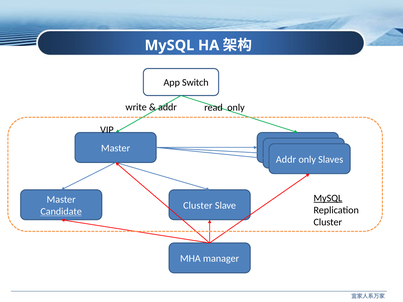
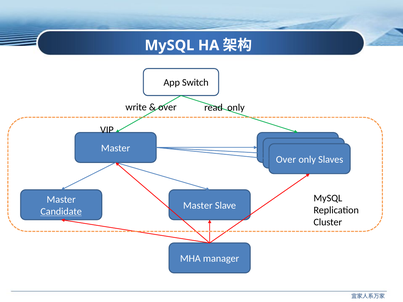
addr at (167, 107): addr -> over
Addr at (286, 160): Addr -> Over
MySQL at (328, 198) underline: present -> none
Cluster at (198, 206): Cluster -> Master
